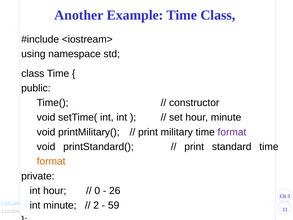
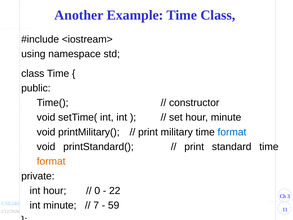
format at (232, 132) colour: purple -> blue
26: 26 -> 22
2: 2 -> 7
